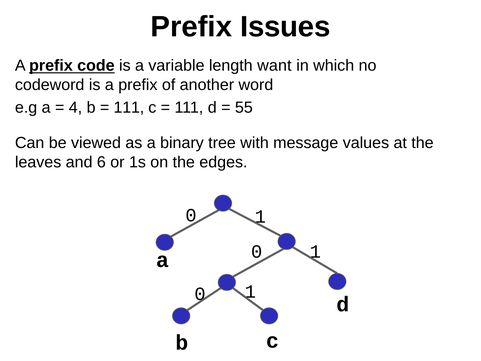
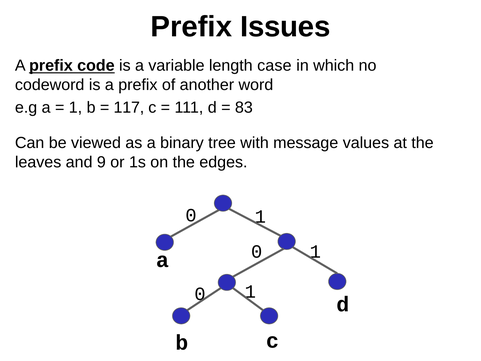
want: want -> case
4 at (75, 107): 4 -> 1
111 at (129, 107): 111 -> 117
55: 55 -> 83
6: 6 -> 9
